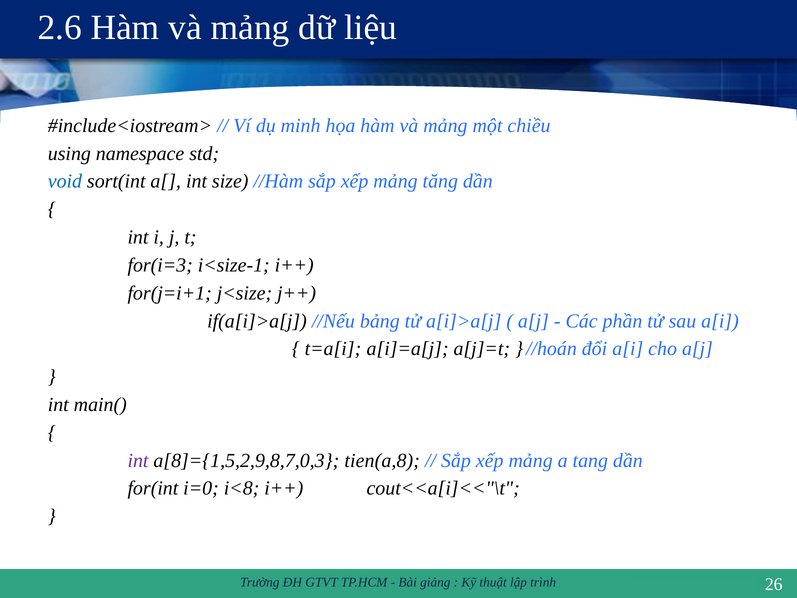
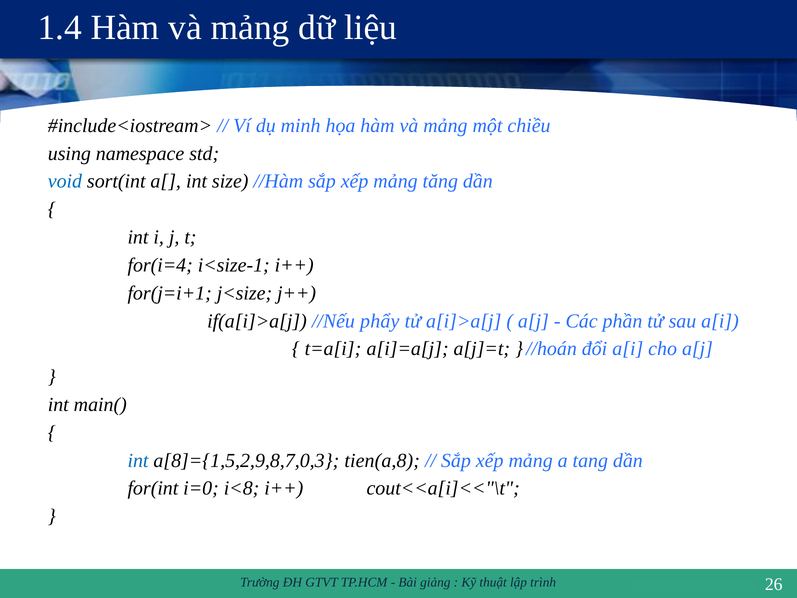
2.6: 2.6 -> 1.4
for(i=3: for(i=3 -> for(i=4
bảng: bảng -> phẩy
int at (138, 460) colour: purple -> blue
